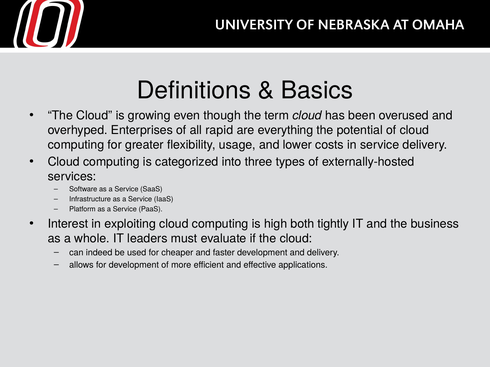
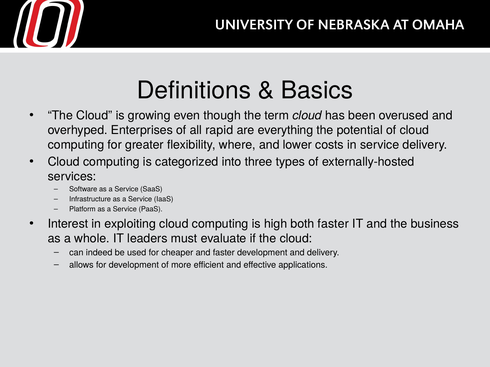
usage: usage -> where
both tightly: tightly -> faster
